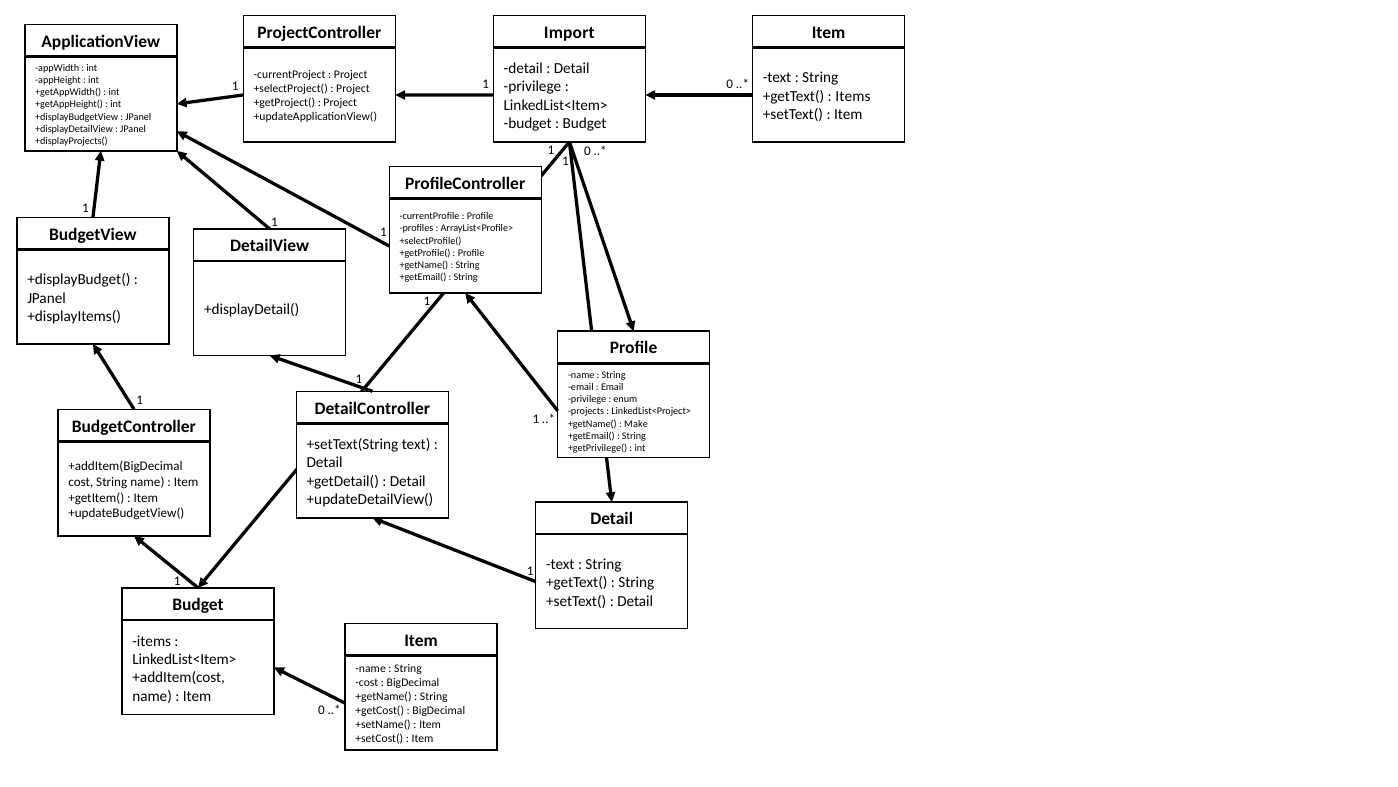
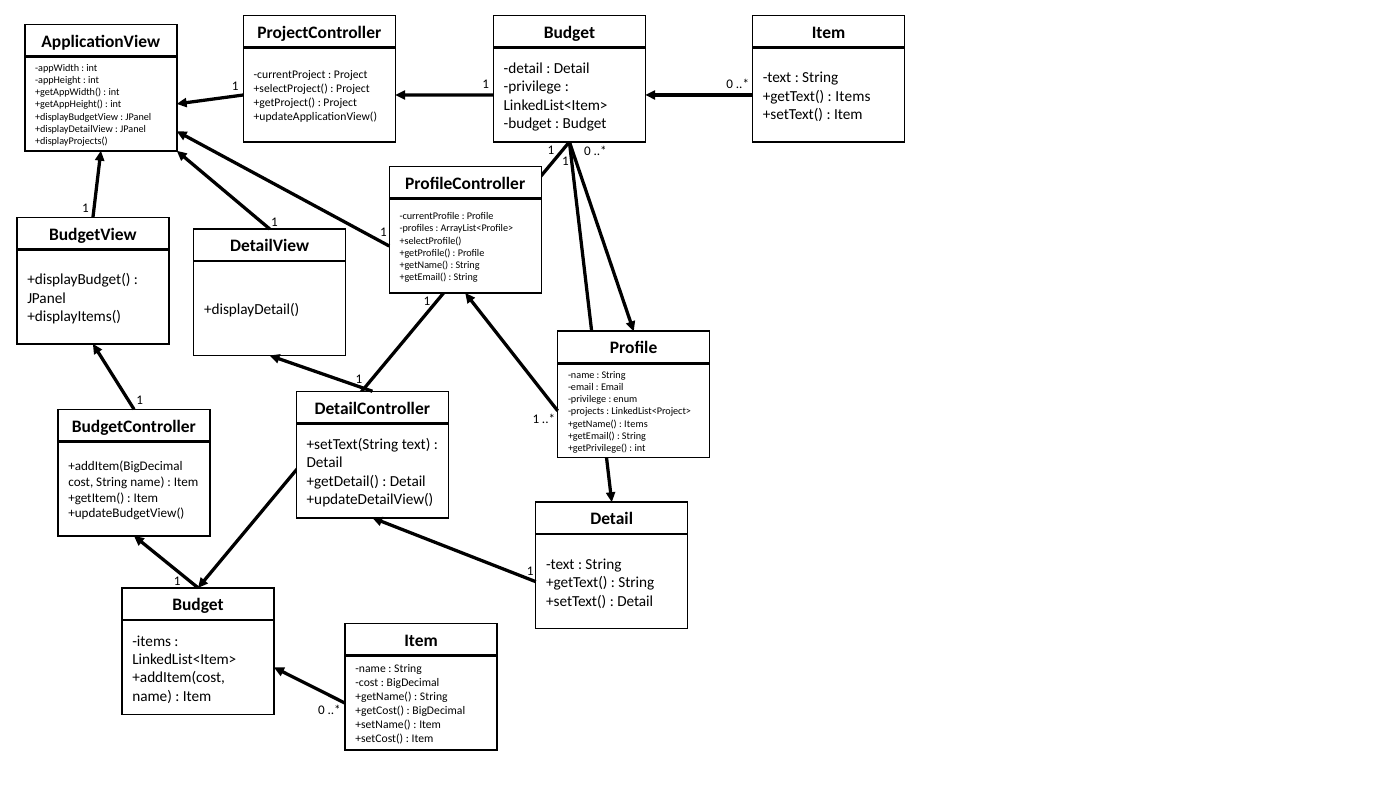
Import at (569, 32): Import -> Budget
Make at (636, 423): Make -> Items
